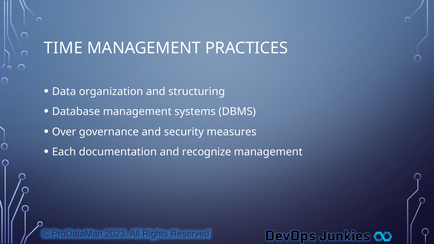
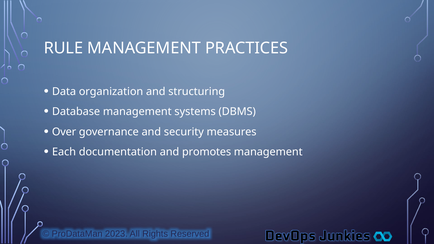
TIME: TIME -> RULE
recognize: recognize -> promotes
